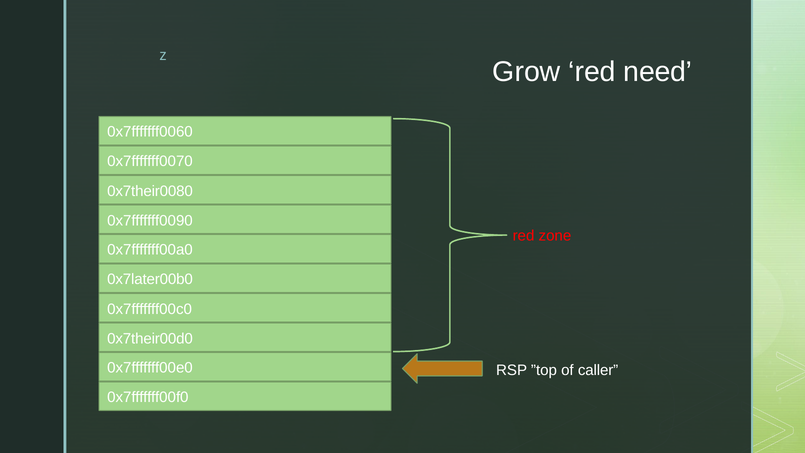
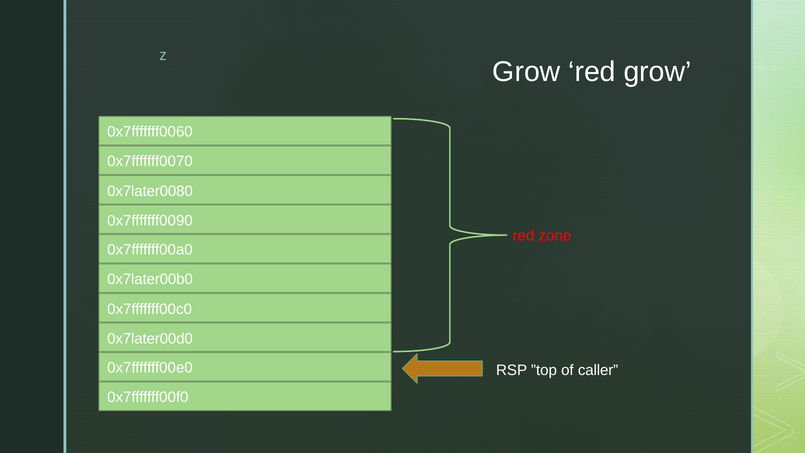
red need: need -> grow
0x7their0080: 0x7their0080 -> 0x7later0080
0x7their00d0: 0x7their00d0 -> 0x7later00d0
